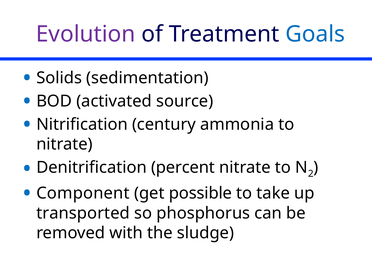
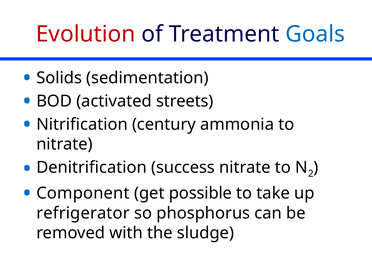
Evolution colour: purple -> red
source: source -> streets
percent: percent -> success
transported: transported -> refrigerator
